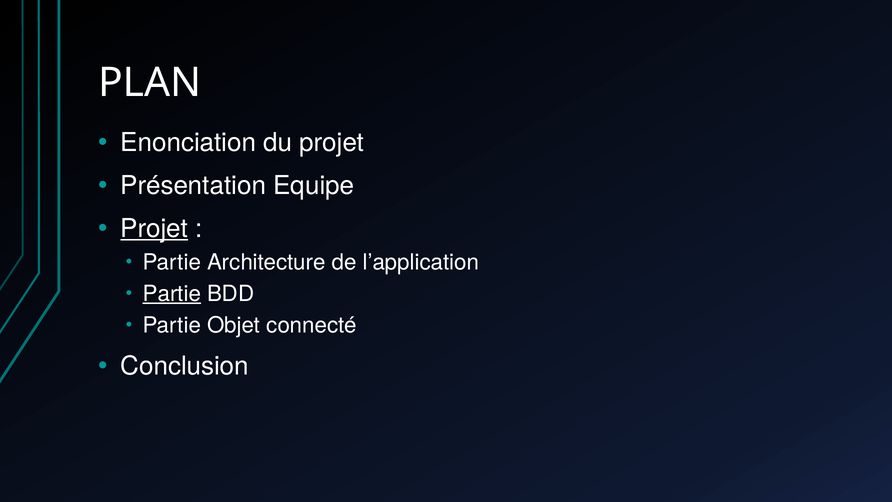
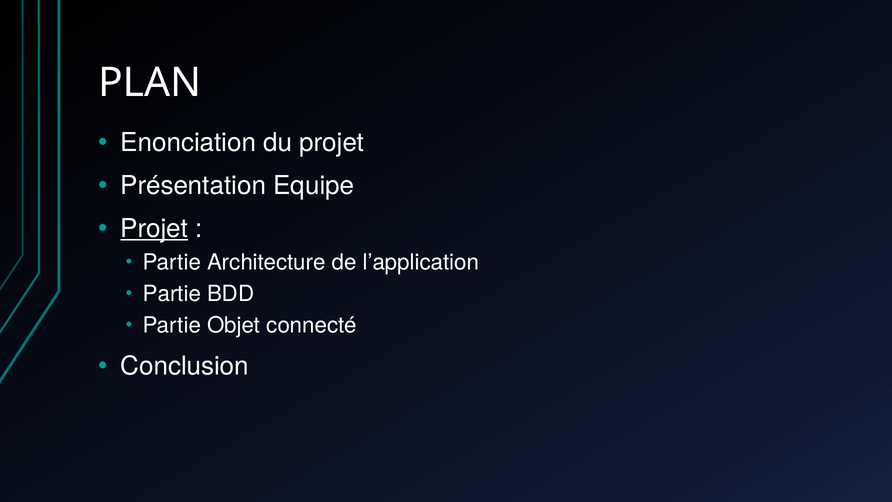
Partie at (172, 294) underline: present -> none
